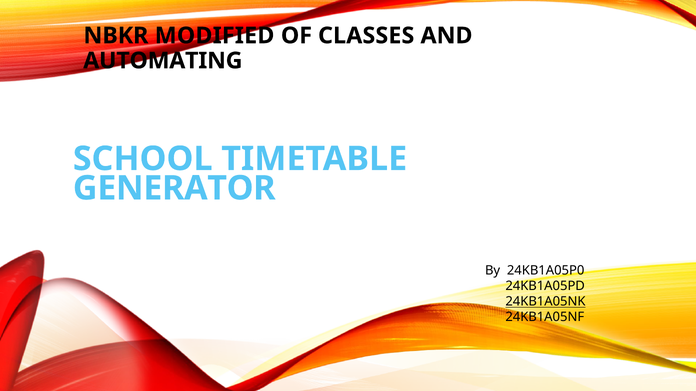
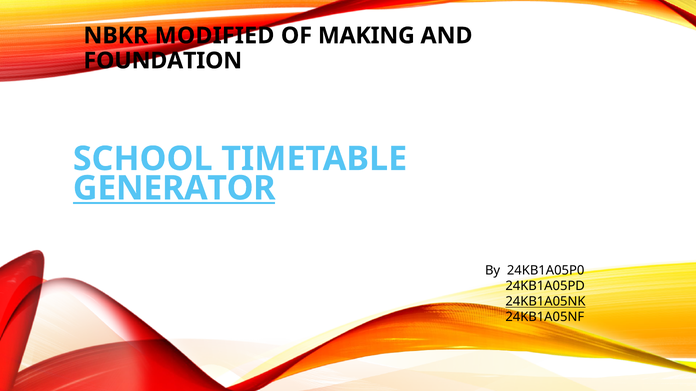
CLASSES: CLASSES -> MAKING
AUTOMATING: AUTOMATING -> FOUNDATION
GENERATOR underline: none -> present
